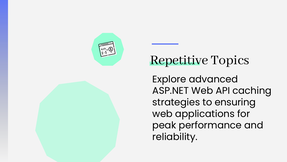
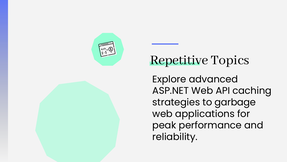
ensuring: ensuring -> garbage
